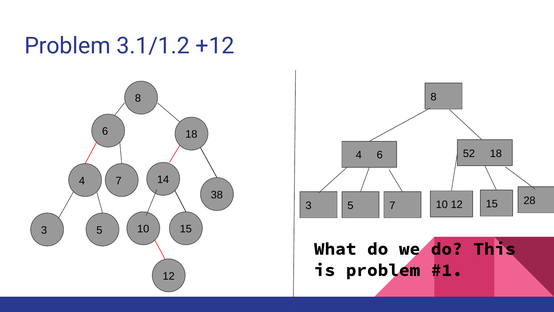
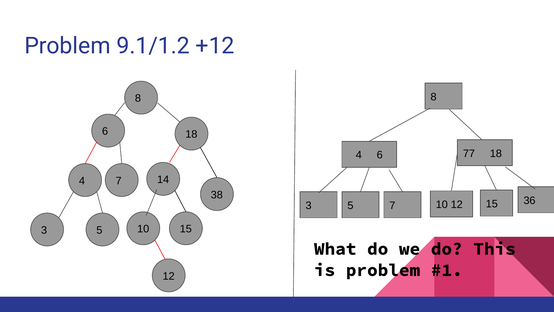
3.1/1.2: 3.1/1.2 -> 9.1/1.2
52: 52 -> 77
28: 28 -> 36
